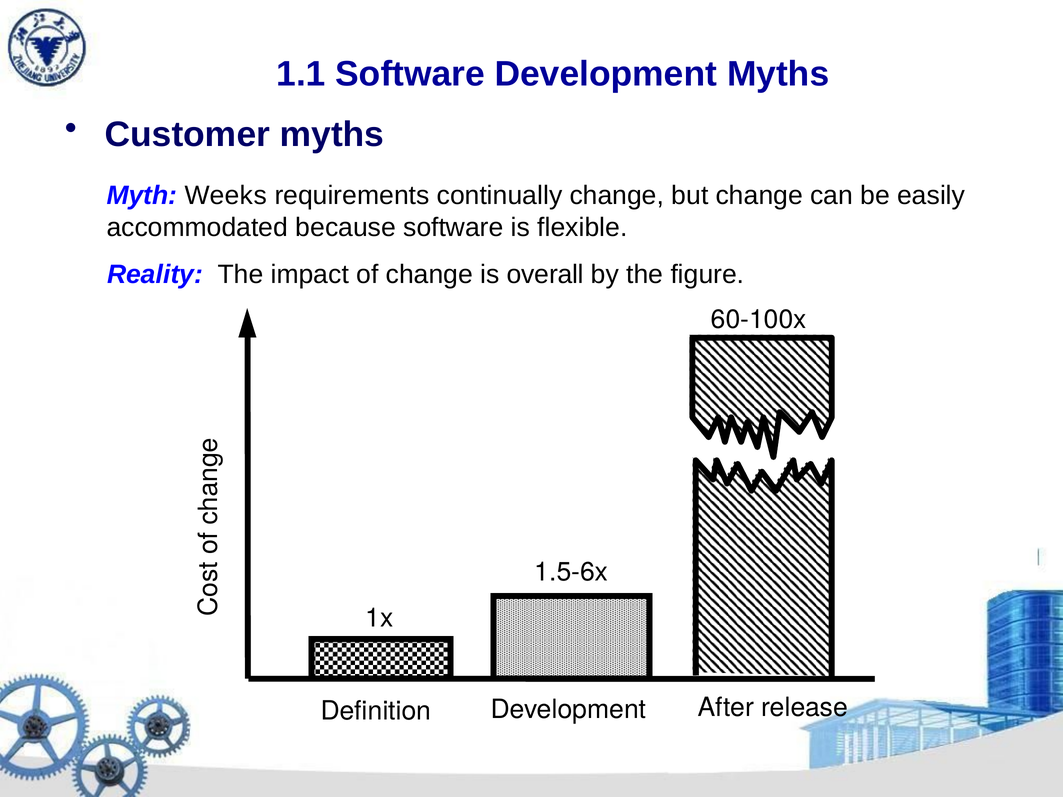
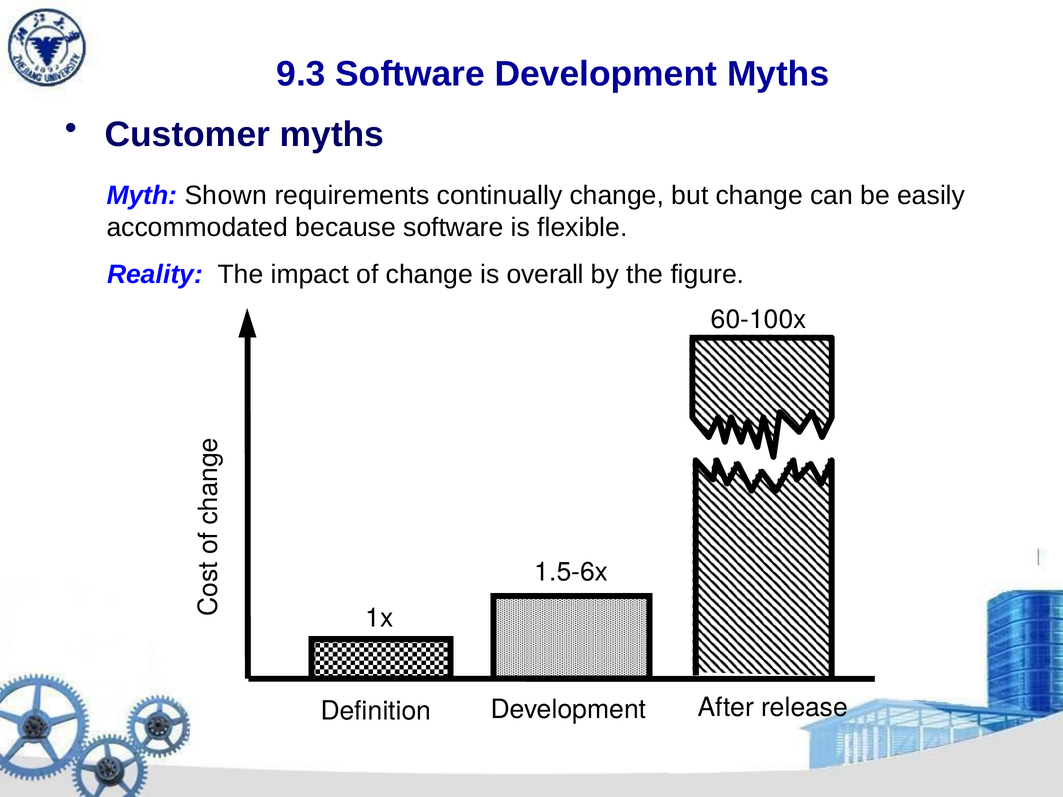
1.1: 1.1 -> 9.3
Weeks: Weeks -> Shown
